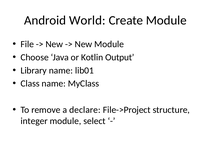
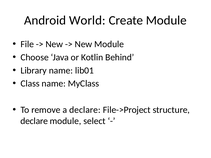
Output: Output -> Behind
integer at (34, 121): integer -> declare
